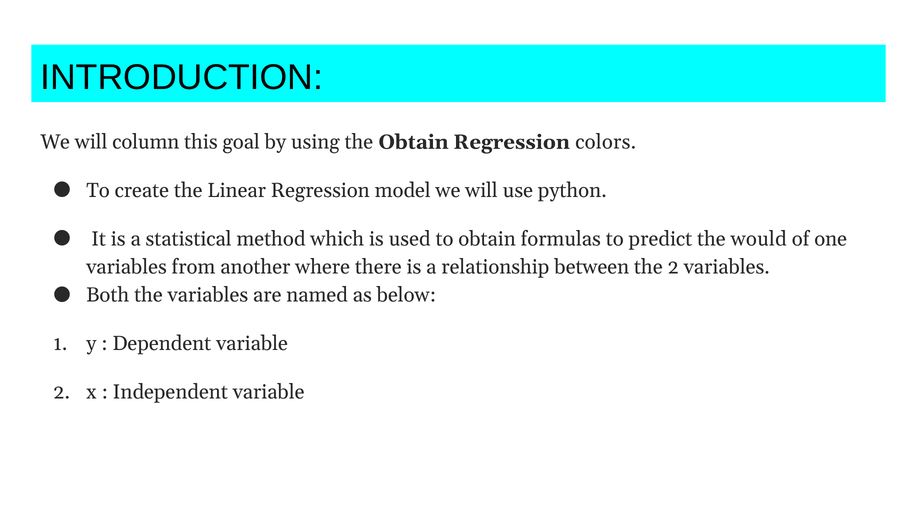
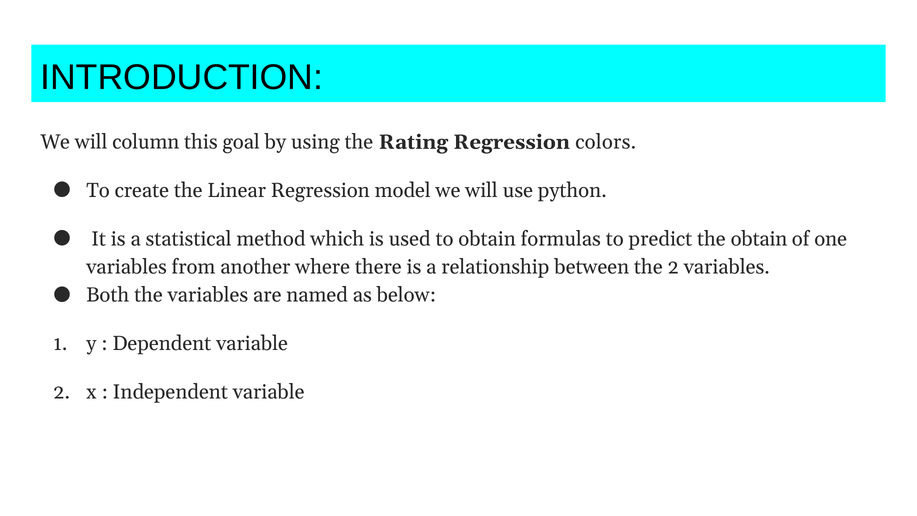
the Obtain: Obtain -> Rating
the would: would -> obtain
